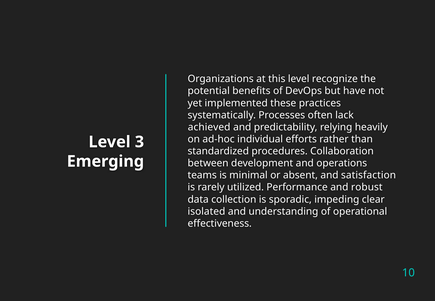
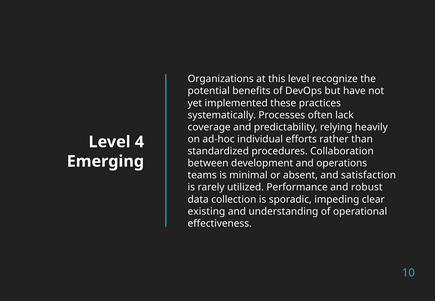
achieved: achieved -> coverage
3: 3 -> 4
isolated: isolated -> existing
